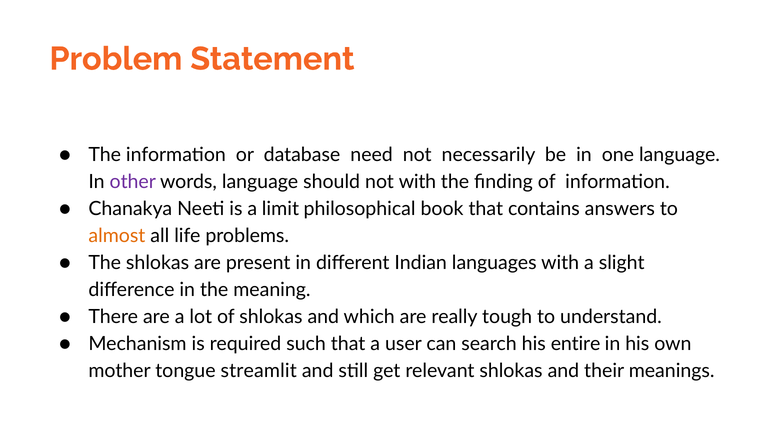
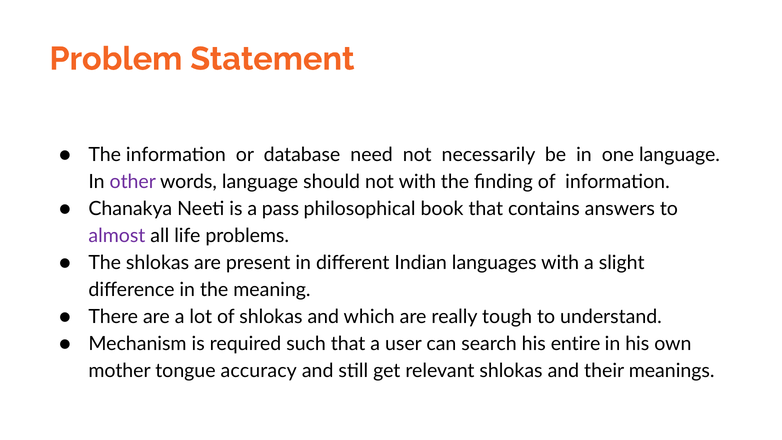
limit: limit -> pass
almost colour: orange -> purple
streamlit: streamlit -> accuracy
